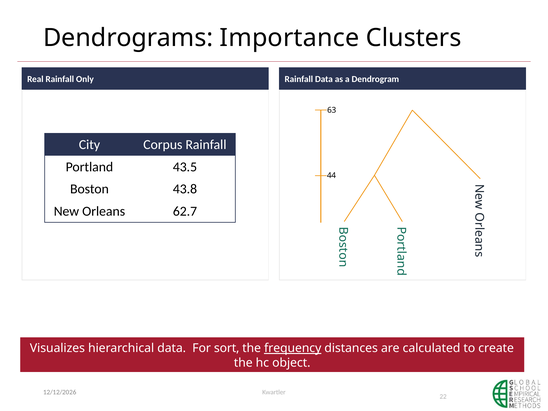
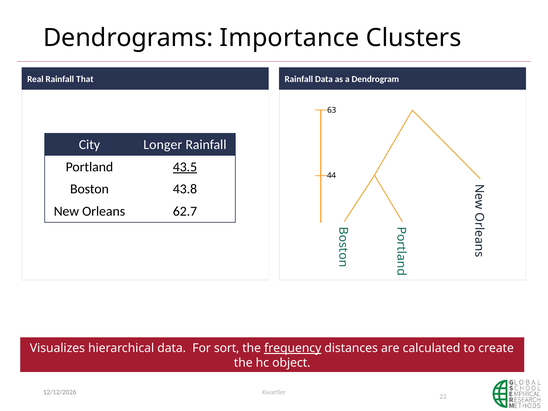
Only: Only -> That
Corpus: Corpus -> Longer
43.5 underline: none -> present
